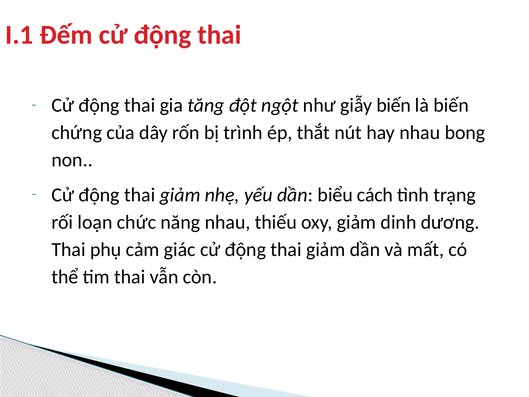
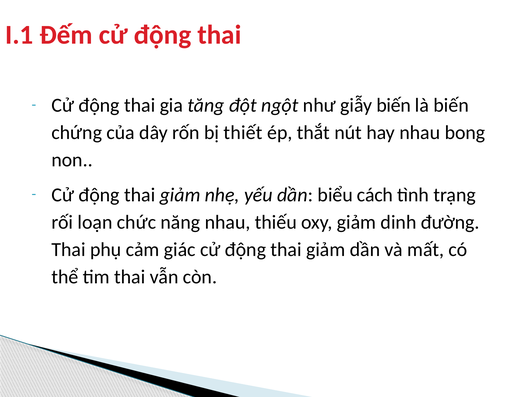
trình: trình -> thiết
dương: dương -> đường
